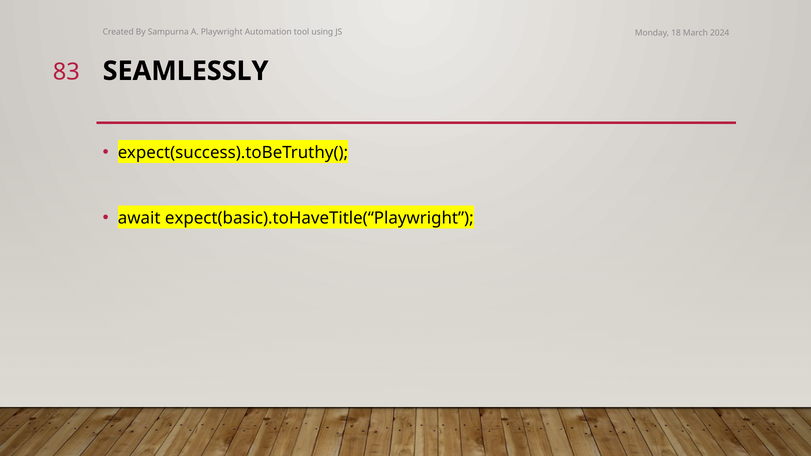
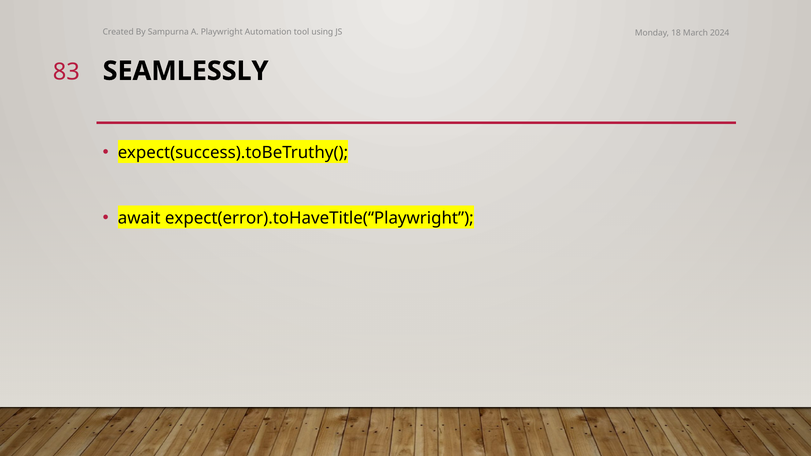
expect(basic).toHaveTitle(“Playwright: expect(basic).toHaveTitle(“Playwright -> expect(error).toHaveTitle(“Playwright
